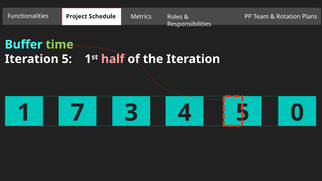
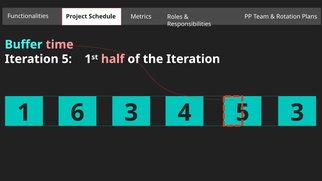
time colour: light green -> pink
7: 7 -> 6
0 at (297, 113): 0 -> 3
